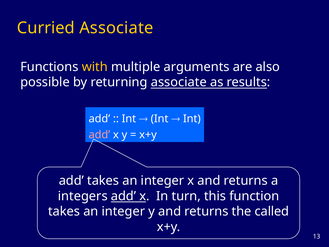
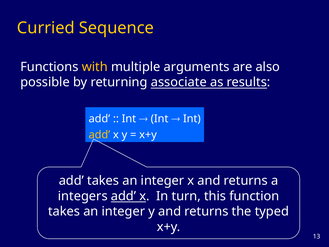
Curried Associate: Associate -> Sequence
add at (99, 134) colour: pink -> yellow
called: called -> typed
